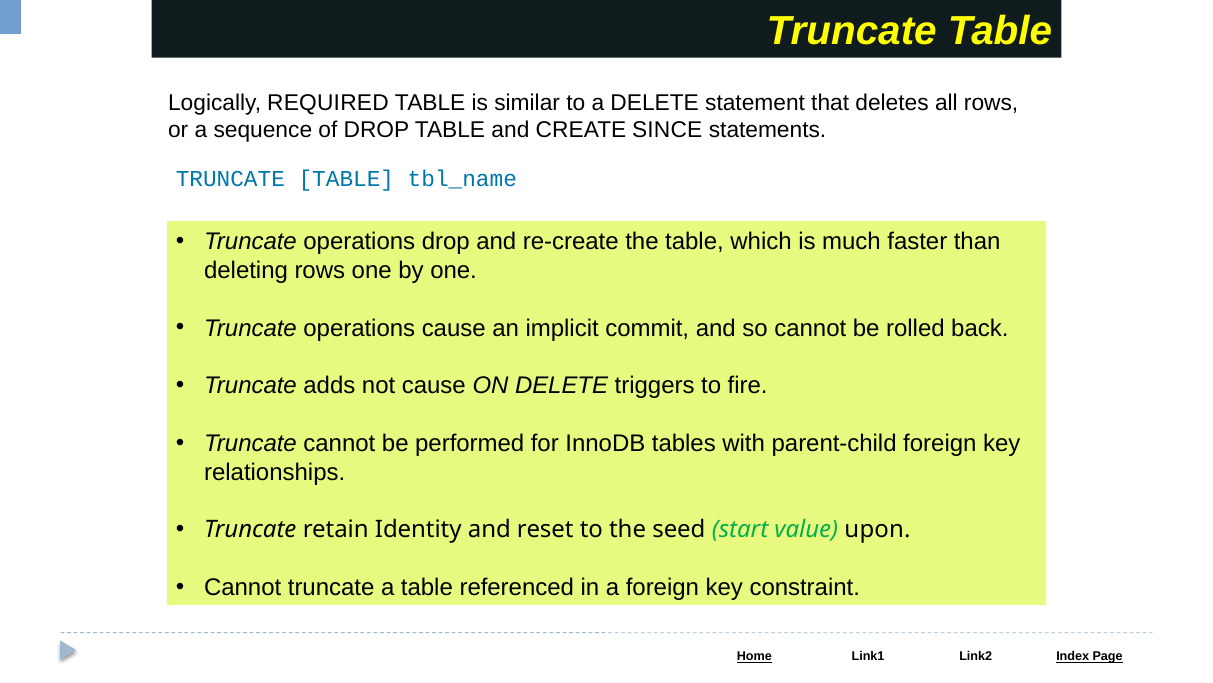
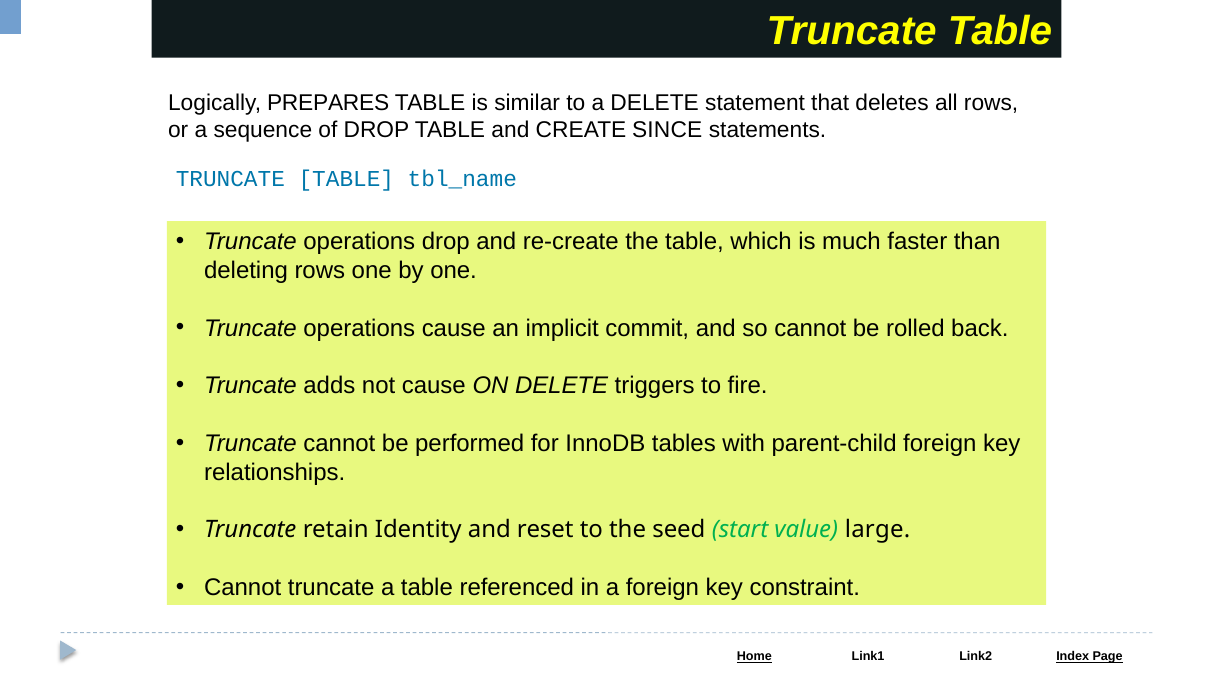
REQUIRED: REQUIRED -> PREPARES
upon: upon -> large
